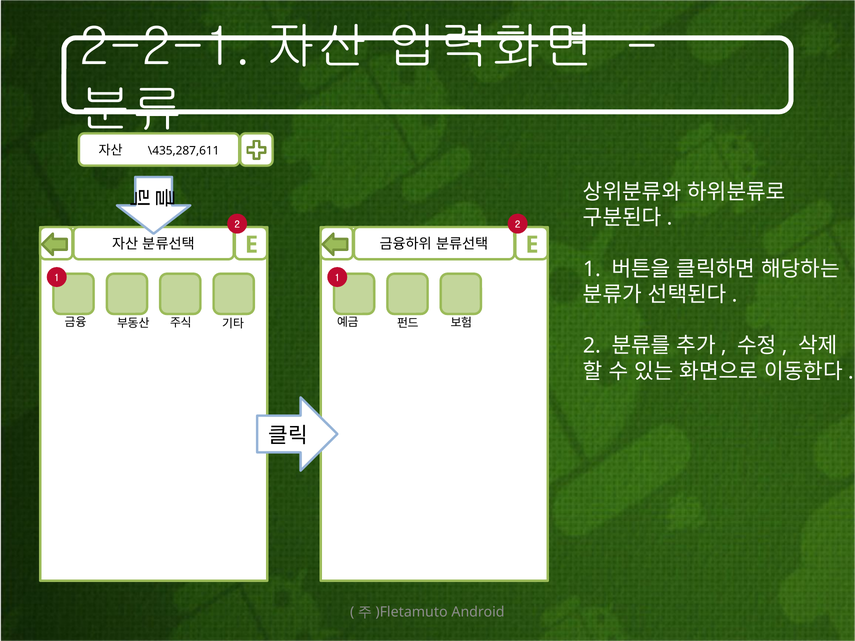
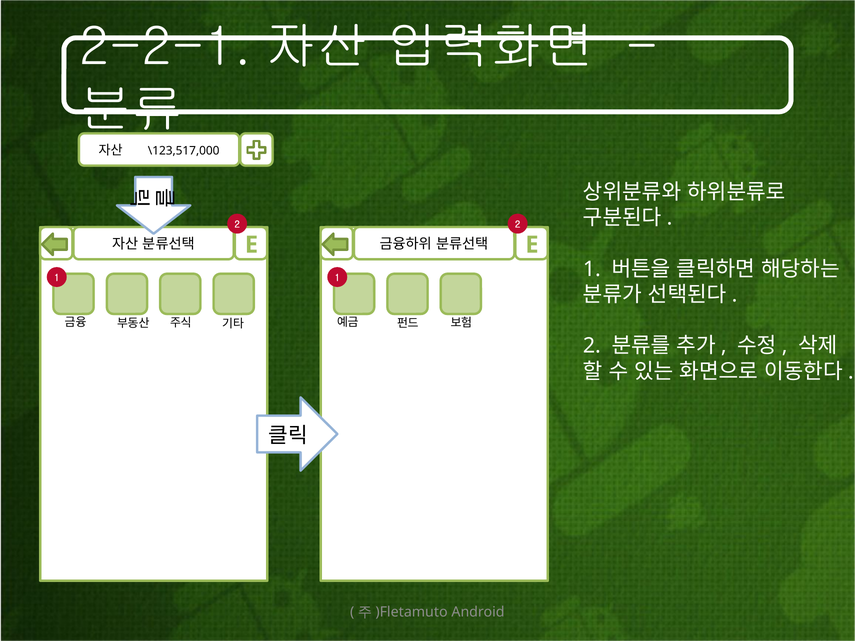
\435,287,611: \435,287,611 -> \123,517,000
